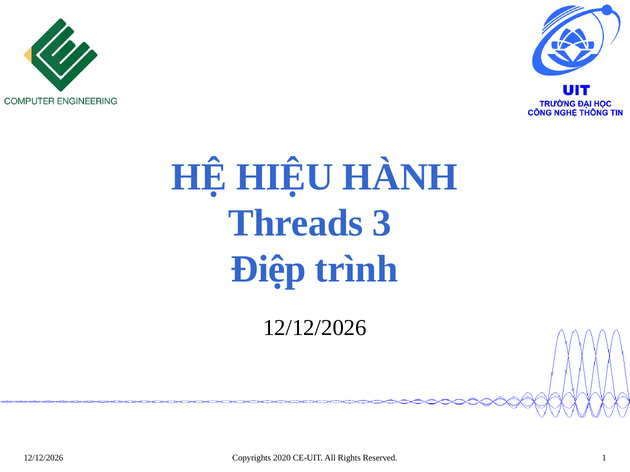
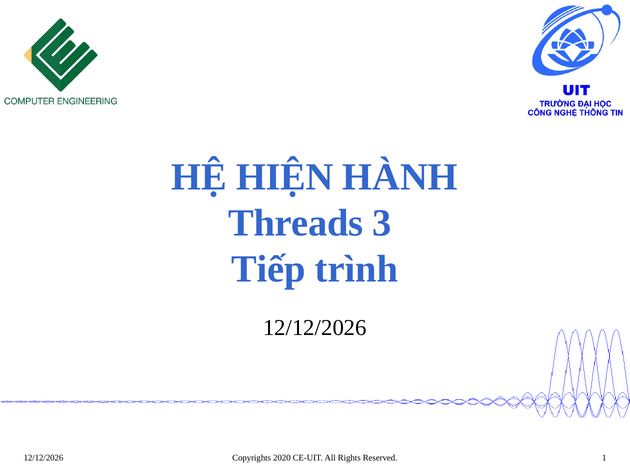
HIỆU: HIỆU -> HIỆN
Điệp: Điệp -> Tiếp
